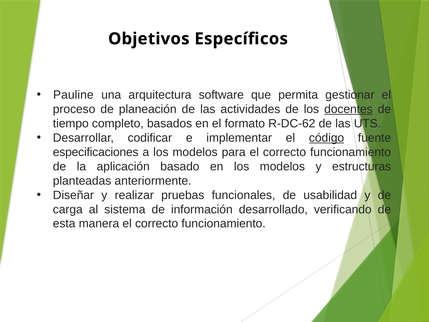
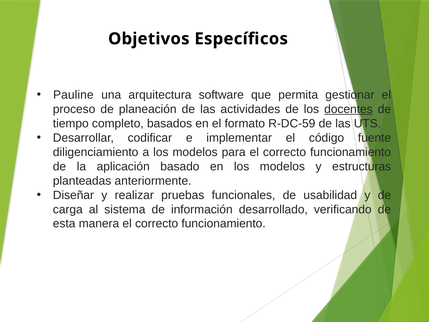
R-DC-62: R-DC-62 -> R-DC-59
código underline: present -> none
especificaciones: especificaciones -> diligenciamiento
